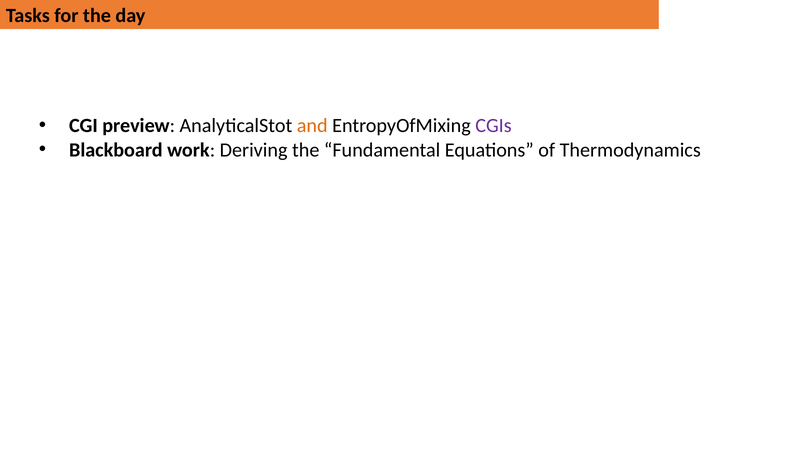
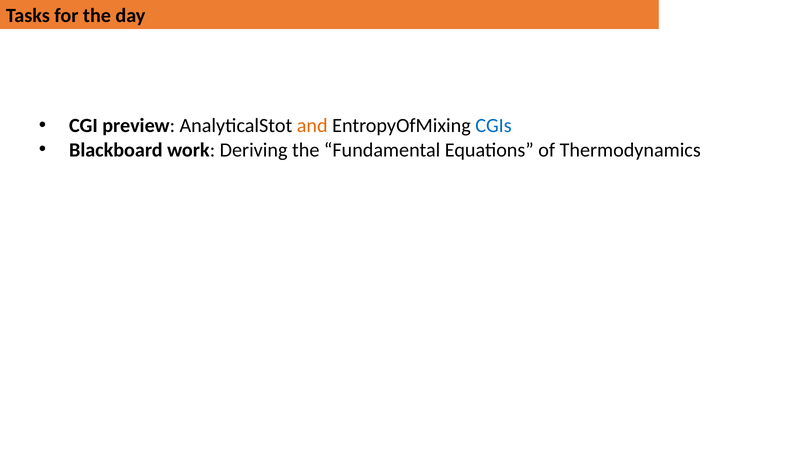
CGIs colour: purple -> blue
